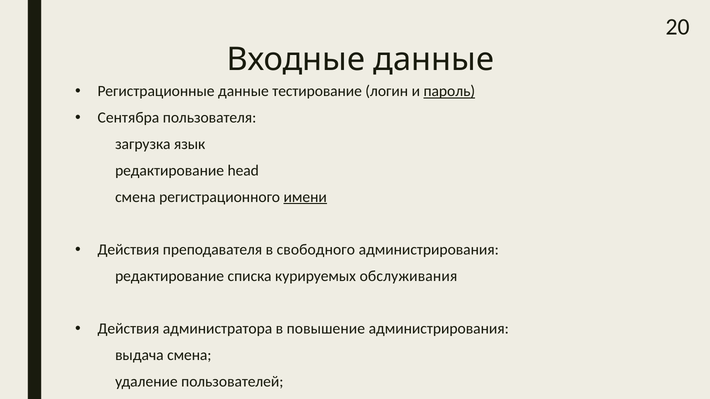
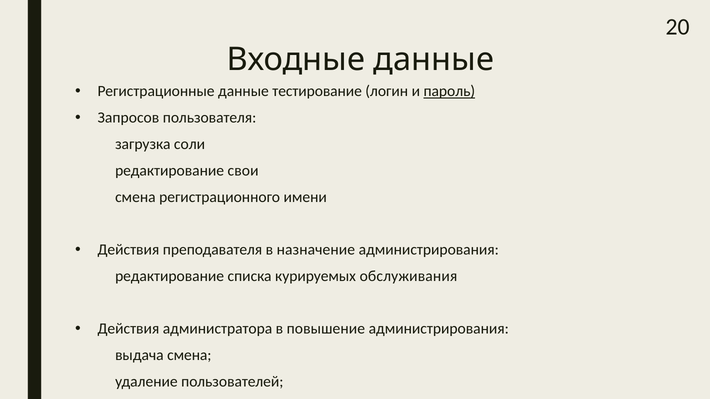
Сентябра: Сентябра -> Запросов
язык: язык -> соли
head: head -> свои
имени underline: present -> none
свободного: свободного -> назначение
